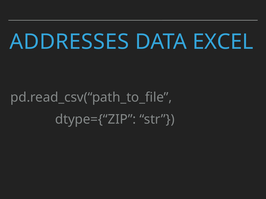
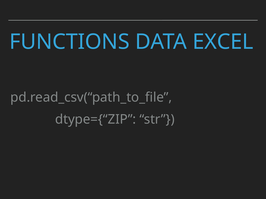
ADDRESSES: ADDRESSES -> FUNCTIONS
